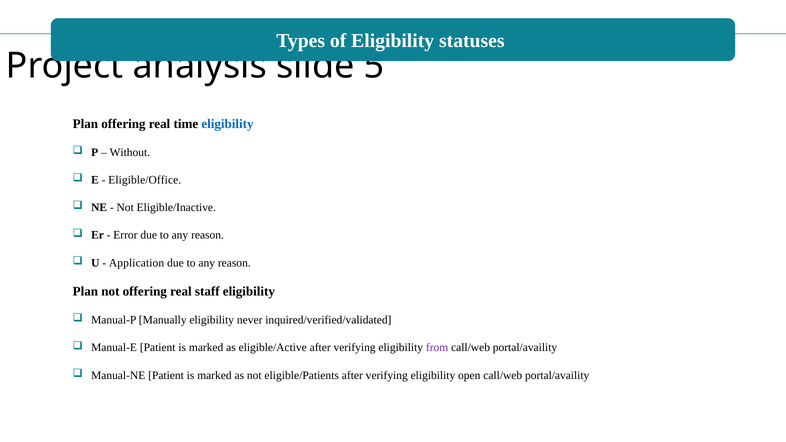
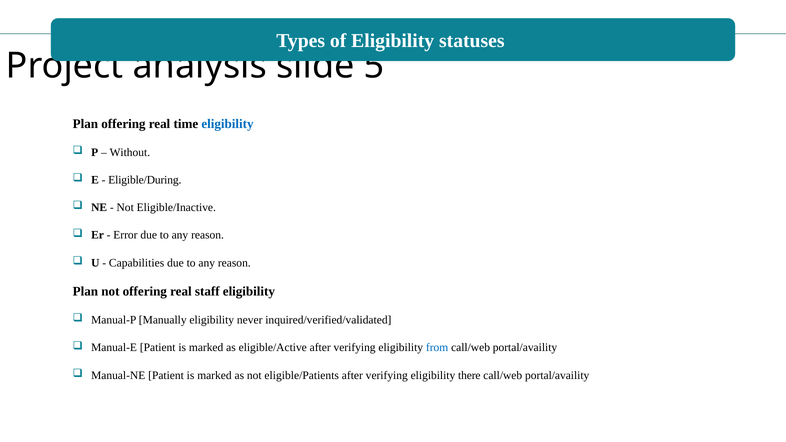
Eligible/Office: Eligible/Office -> Eligible/During
Application: Application -> Capabilities
from colour: purple -> blue
open: open -> there
